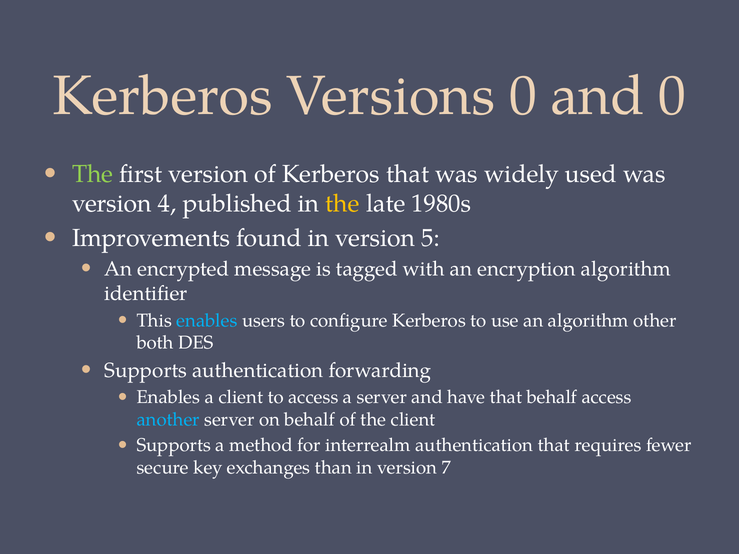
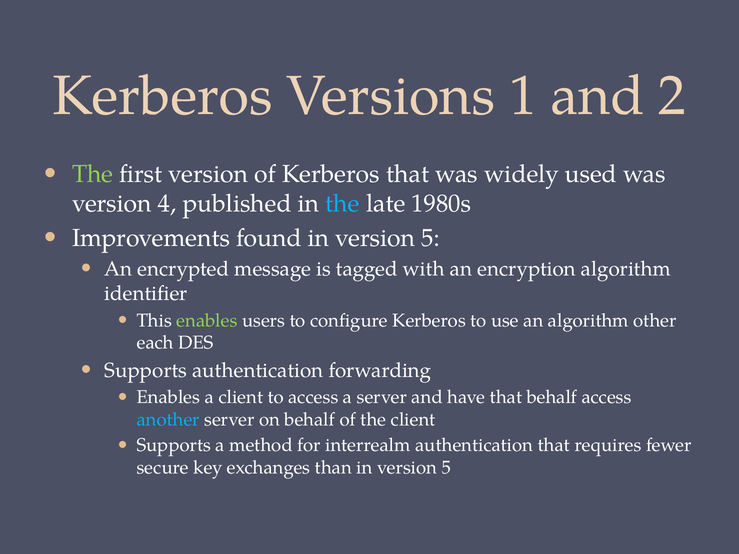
Versions 0: 0 -> 1
and 0: 0 -> 2
the at (343, 204) colour: yellow -> light blue
enables at (207, 321) colour: light blue -> light green
both: both -> each
than in version 7: 7 -> 5
